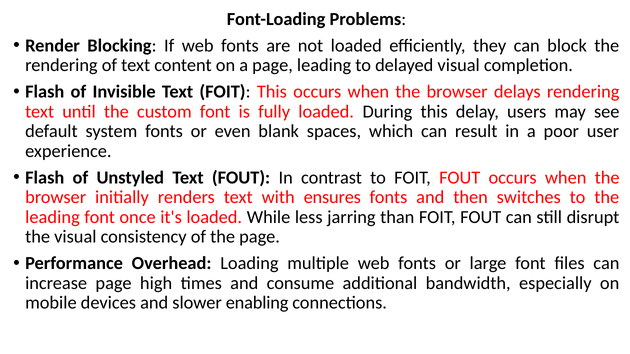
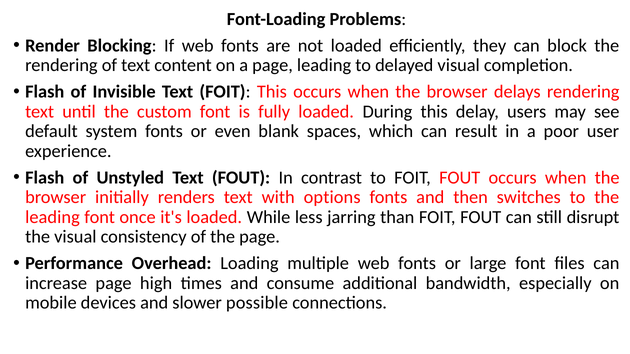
ensures: ensures -> options
enabling: enabling -> possible
